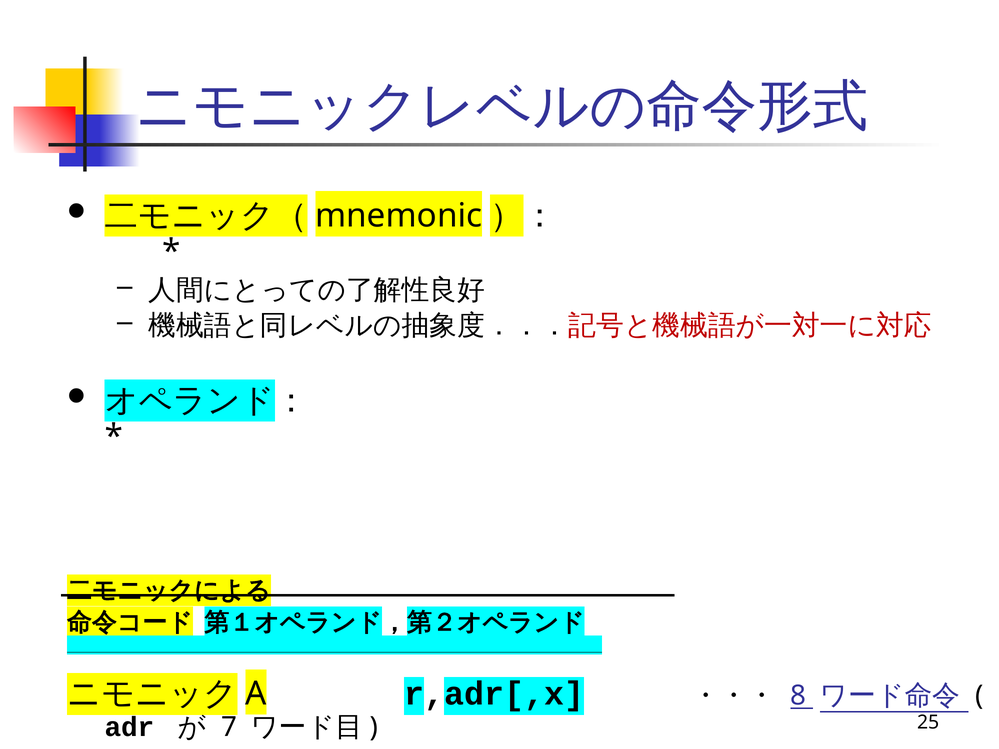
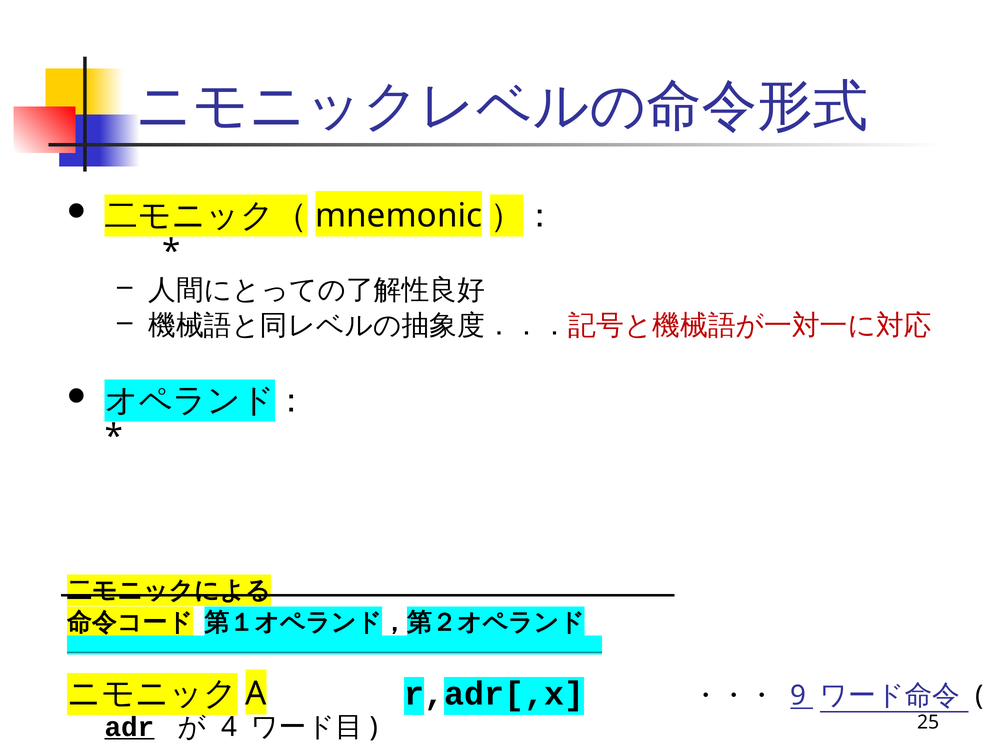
8: 8 -> 9
adr underline: none -> present
7: 7 -> 4
